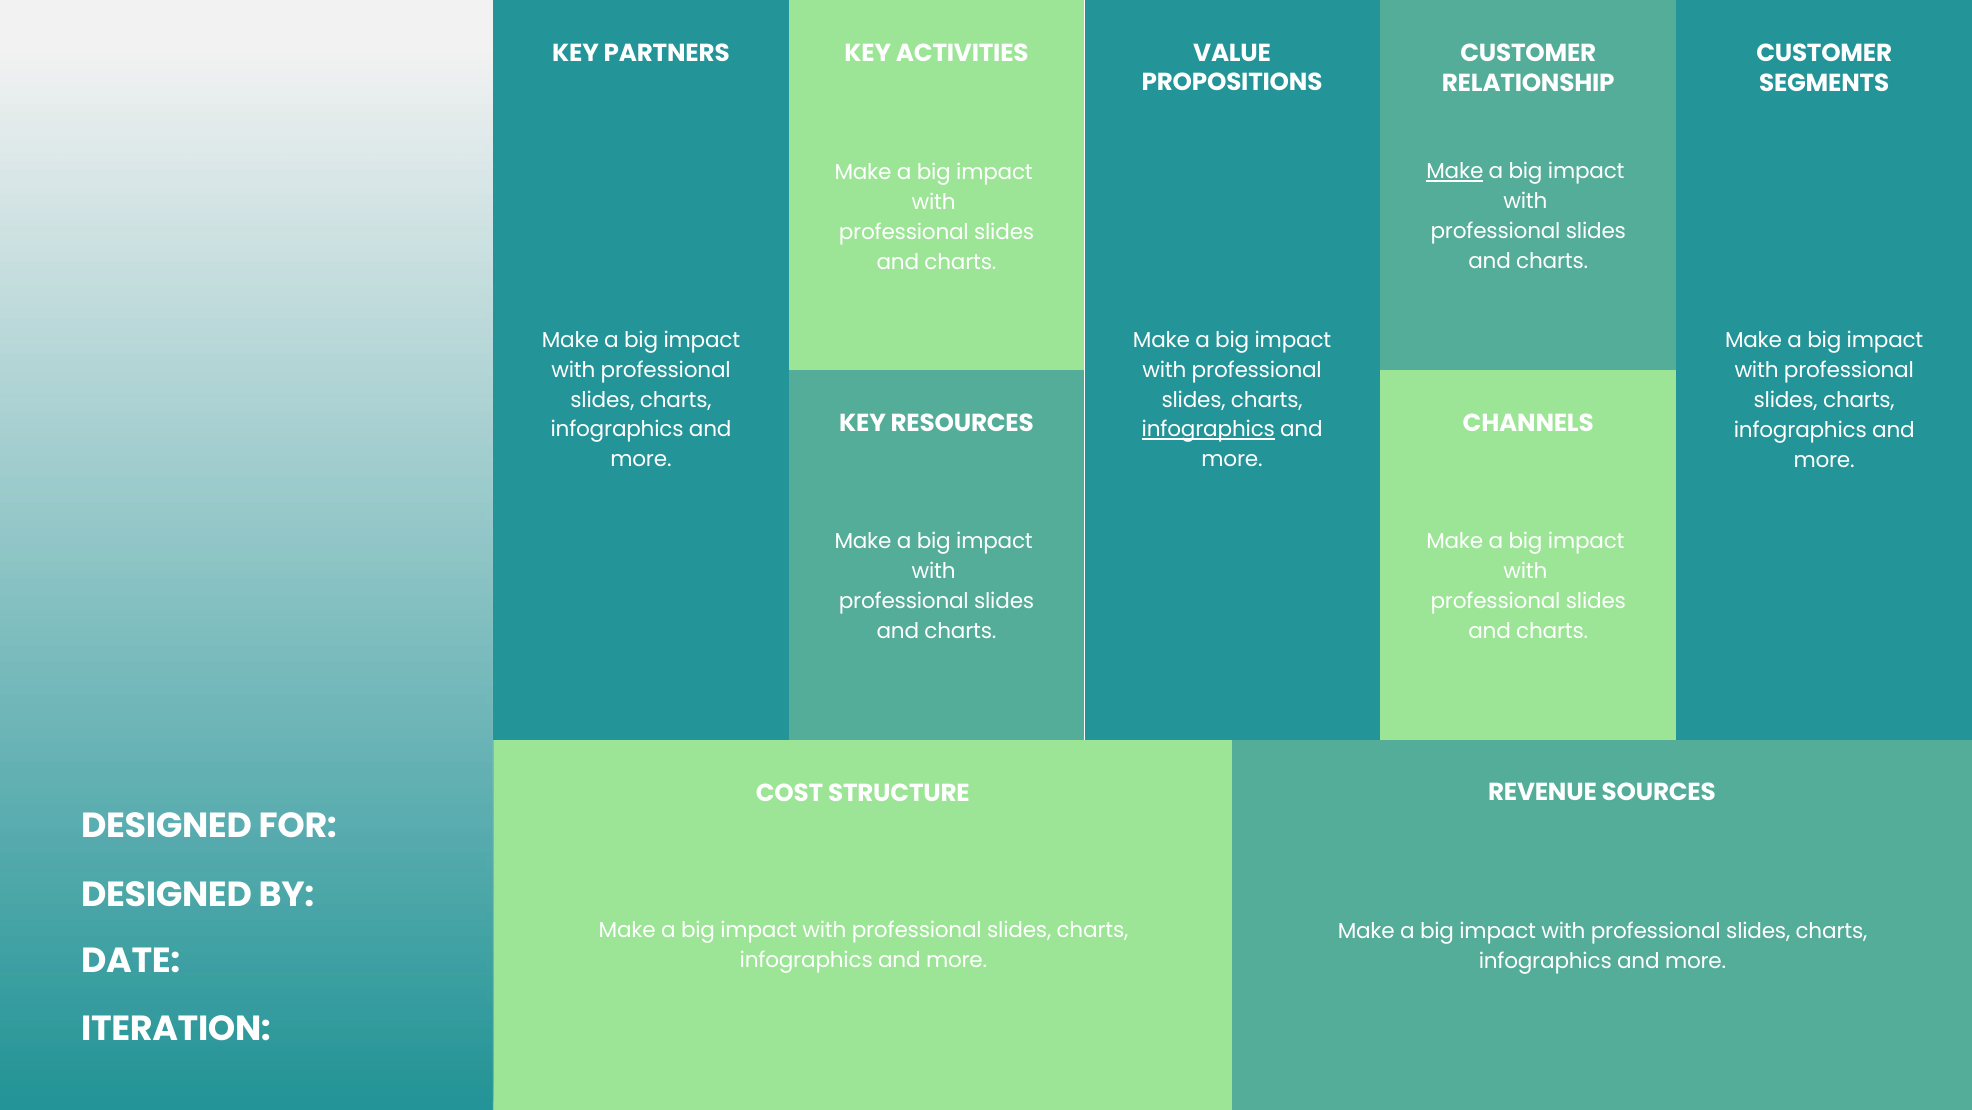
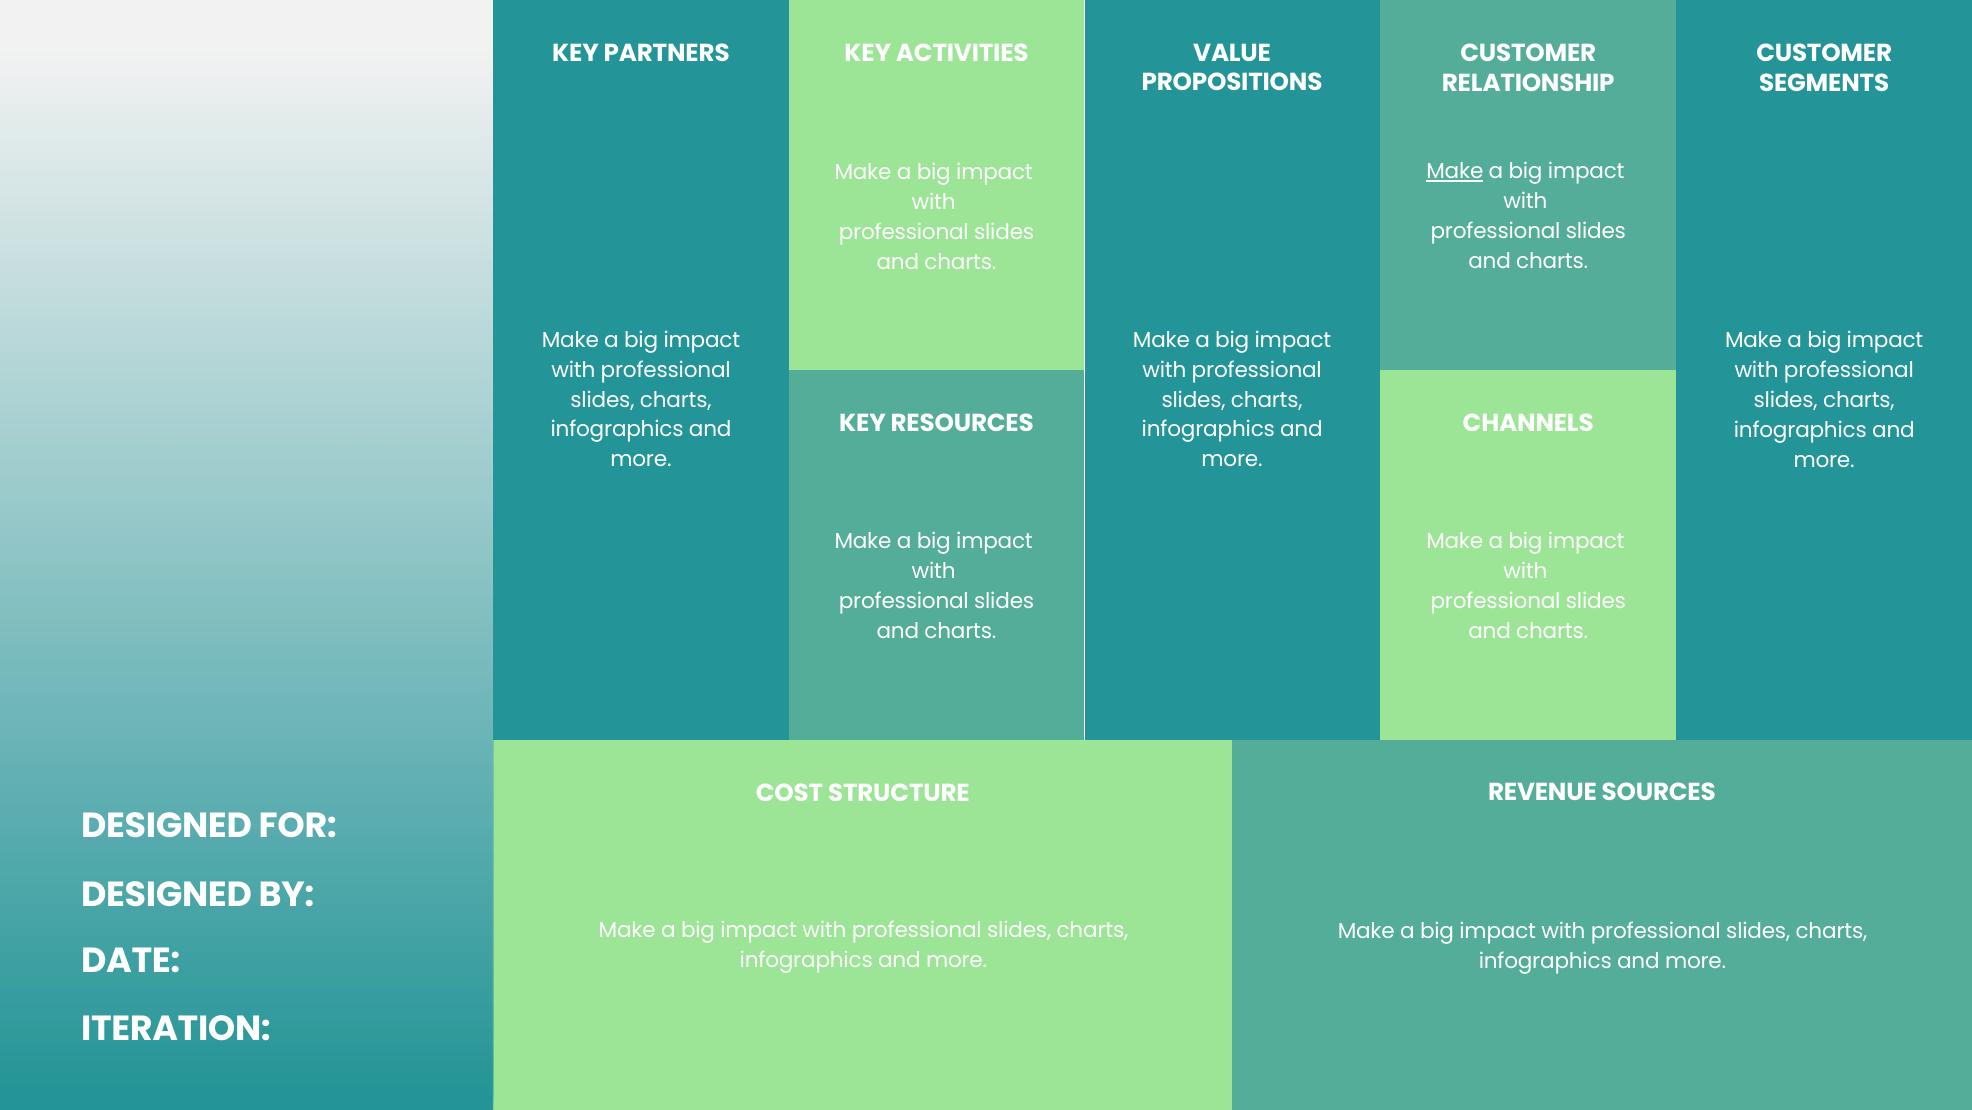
infographics at (1208, 430) underline: present -> none
